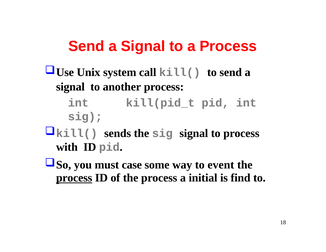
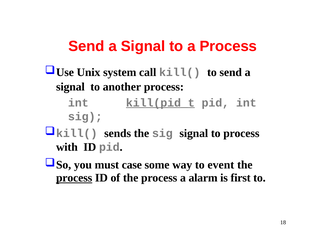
kill(pid_t underline: none -> present
initial: initial -> alarm
find: find -> first
